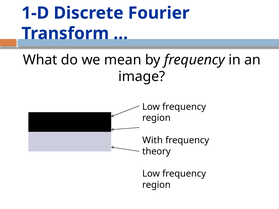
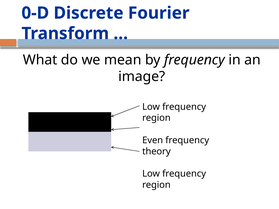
1-D: 1-D -> 0-D
With: With -> Even
